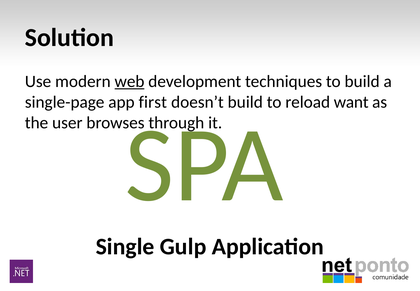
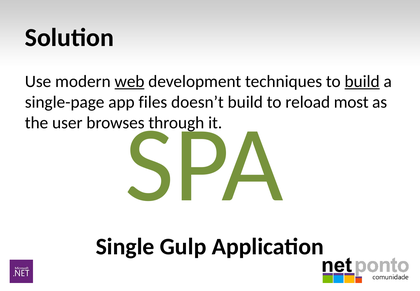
build at (362, 81) underline: none -> present
first: first -> files
want: want -> most
